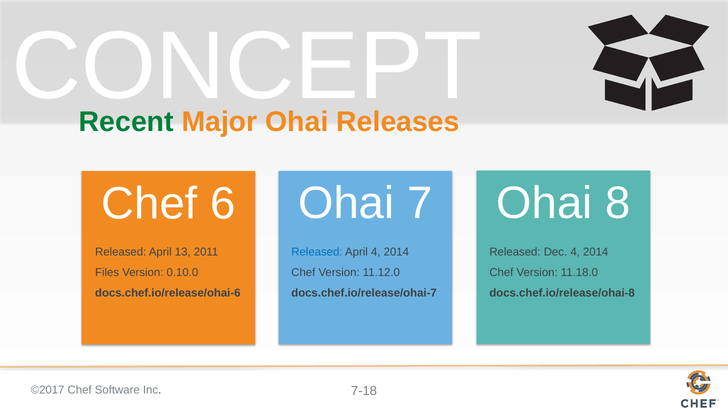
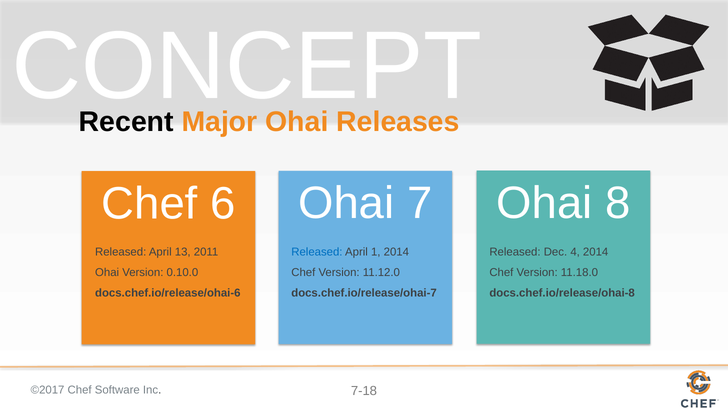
Recent colour: green -> black
April 4: 4 -> 1
Files at (107, 273): Files -> Ohai
